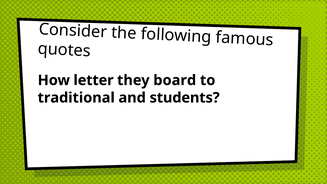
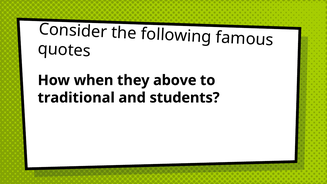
letter: letter -> when
board: board -> above
